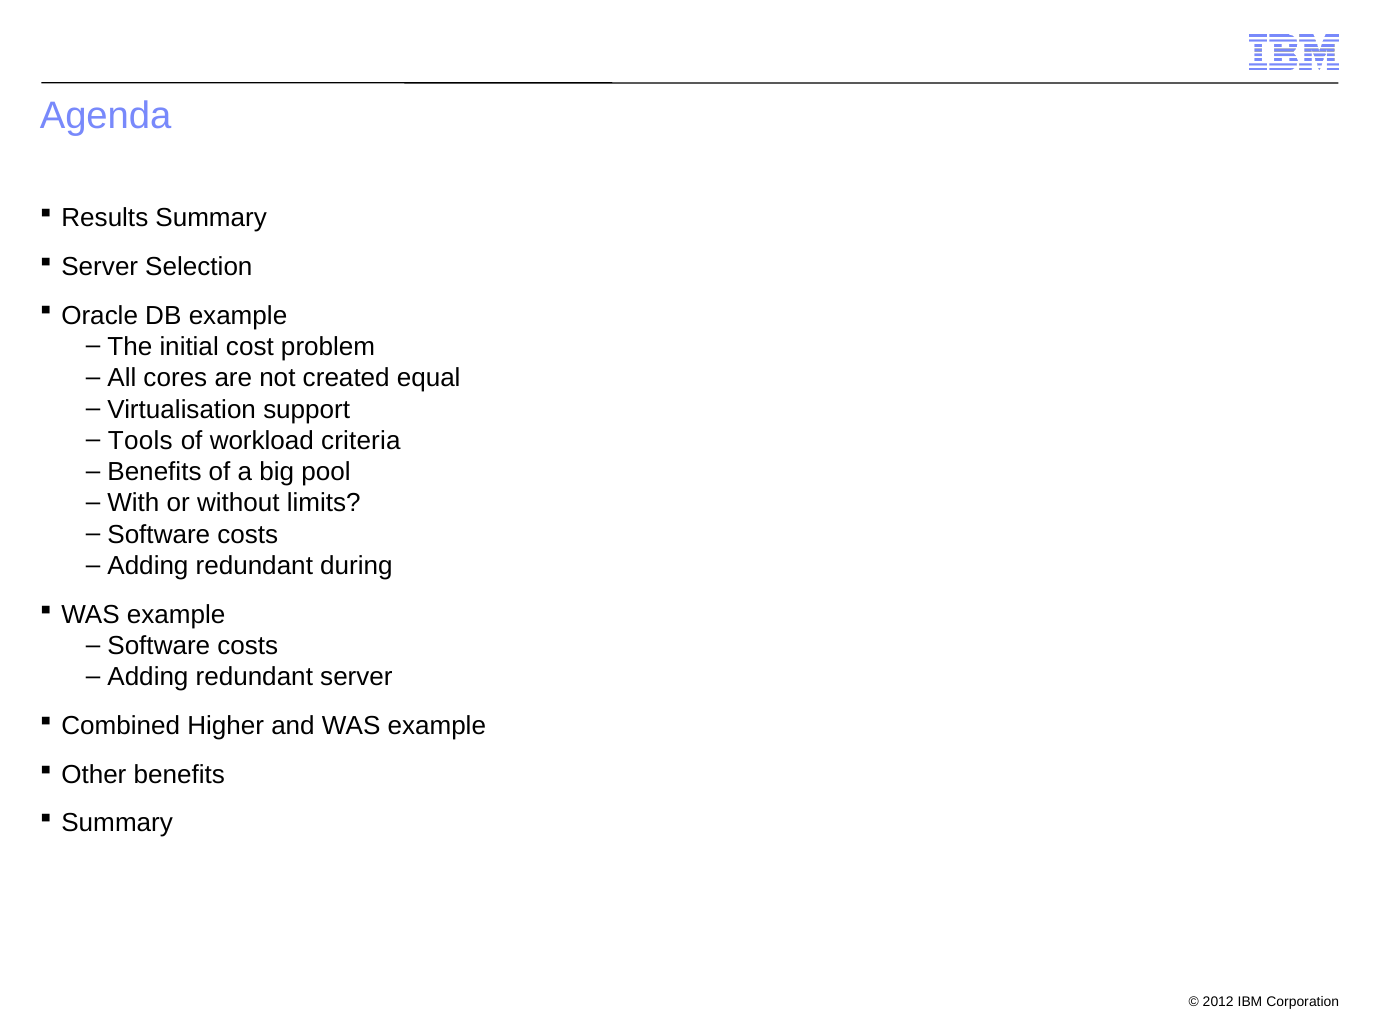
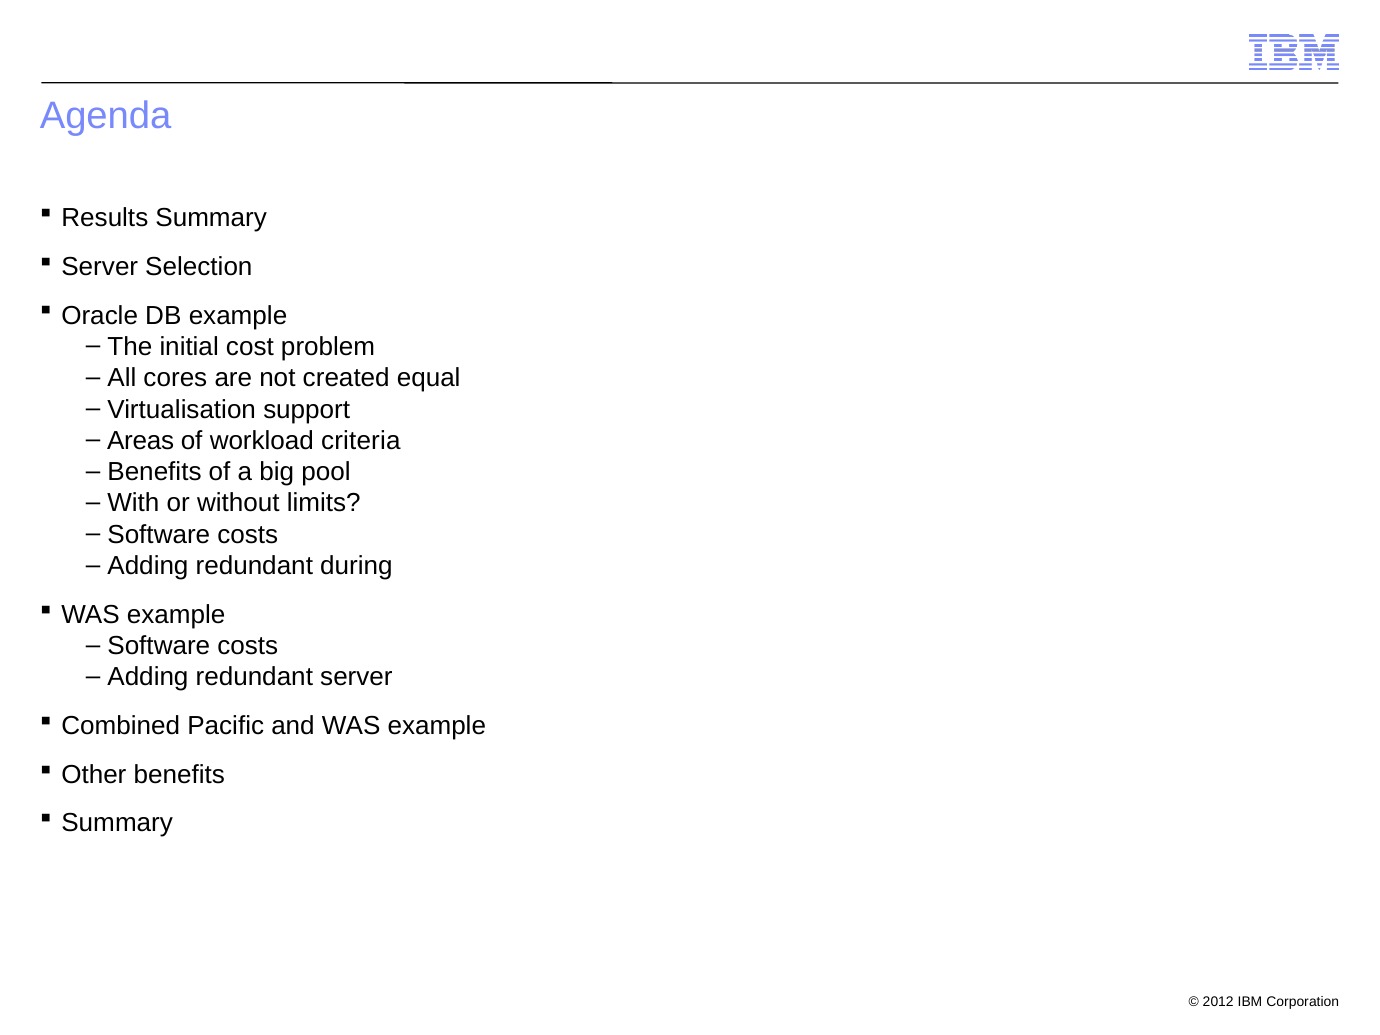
Tools: Tools -> Areas
Higher: Higher -> Pacific
